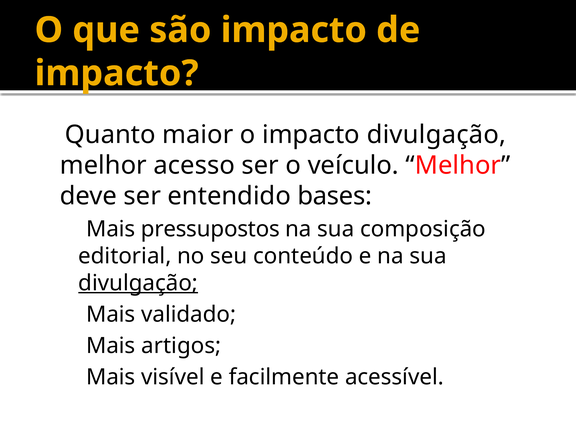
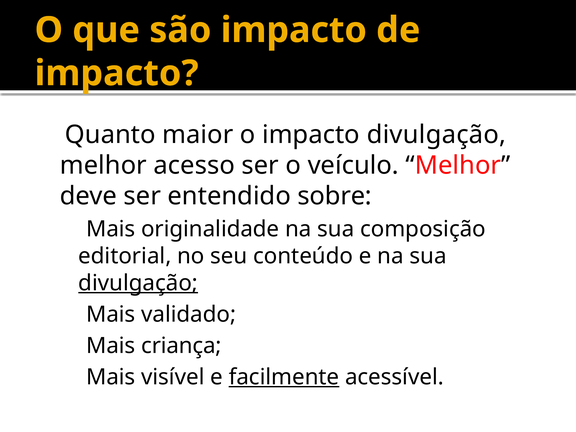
bases: bases -> sobre
pressupostos: pressupostos -> originalidade
artigos: artigos -> criança
facilmente underline: none -> present
